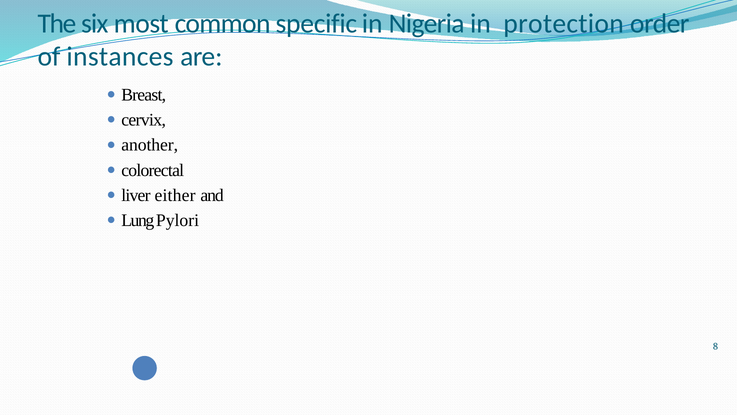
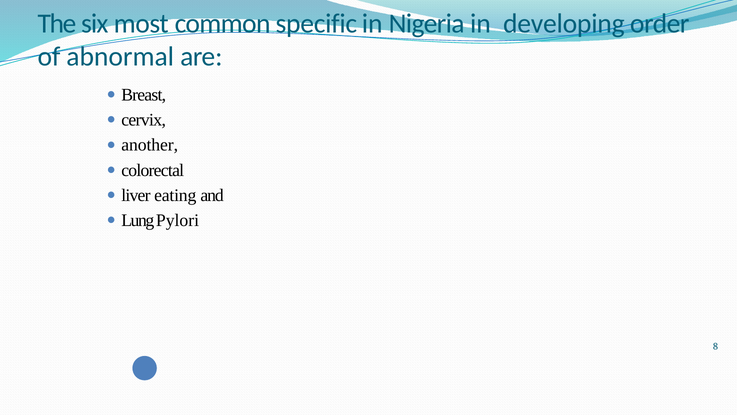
protection: protection -> developing
instances: instances -> abnormal
either: either -> eating
